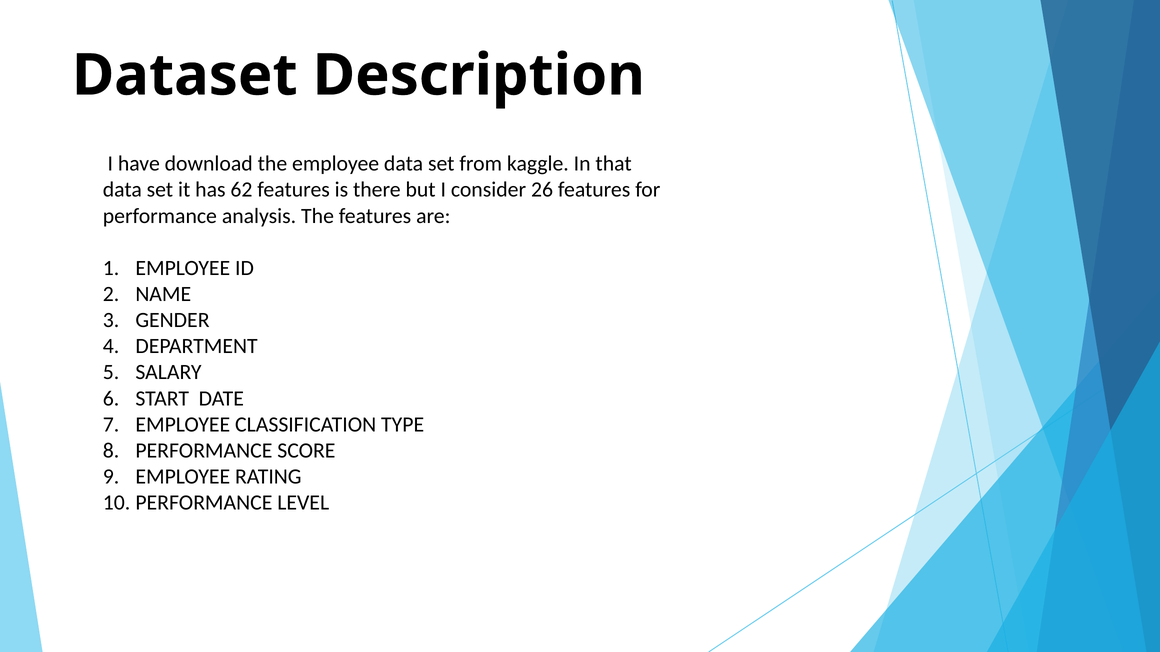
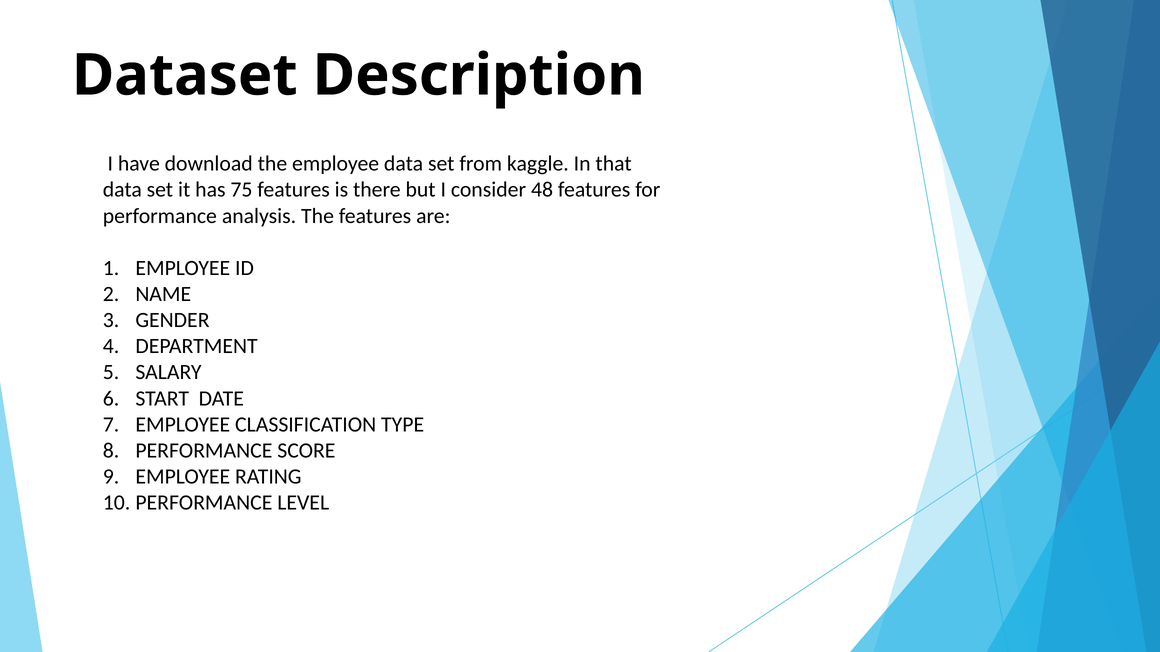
62: 62 -> 75
26: 26 -> 48
